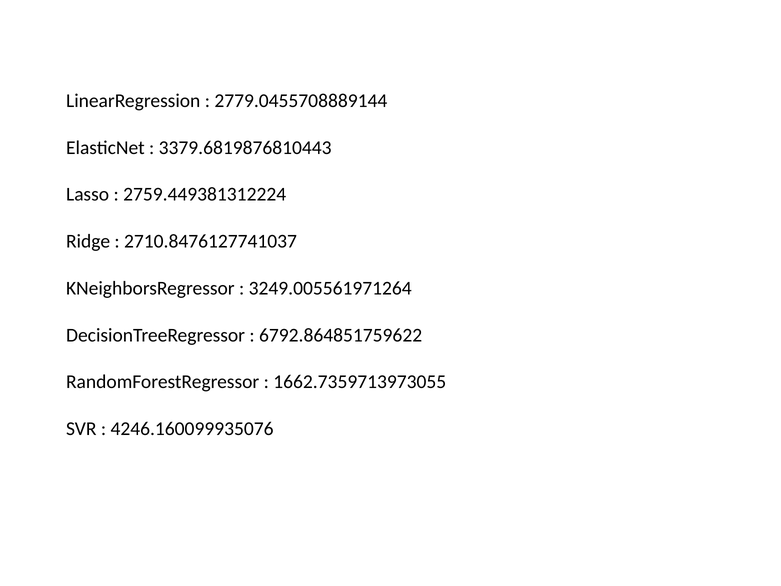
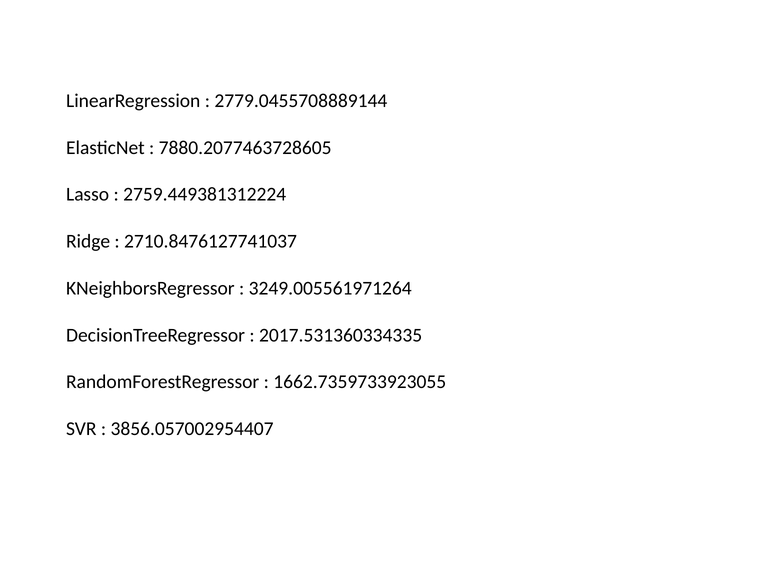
3379.6819876810443: 3379.6819876810443 -> 7880.2077463728605
6792.864851759622: 6792.864851759622 -> 2017.531360334335
1662.7359713973055: 1662.7359713973055 -> 1662.7359733923055
4246.160099935076: 4246.160099935076 -> 3856.057002954407
